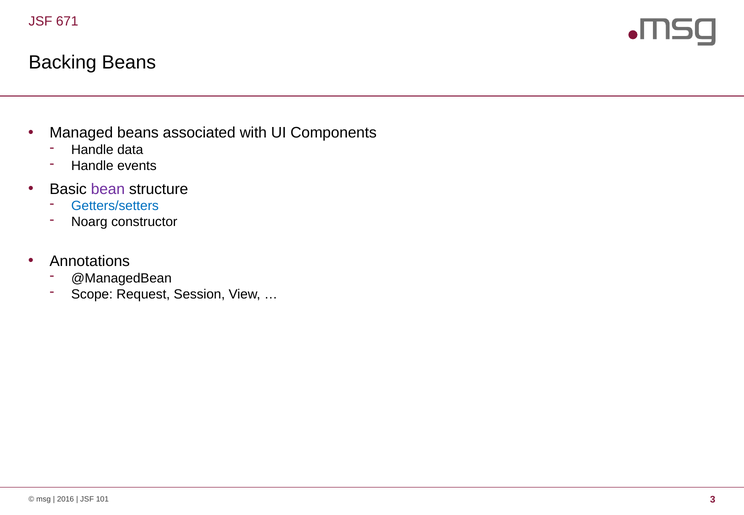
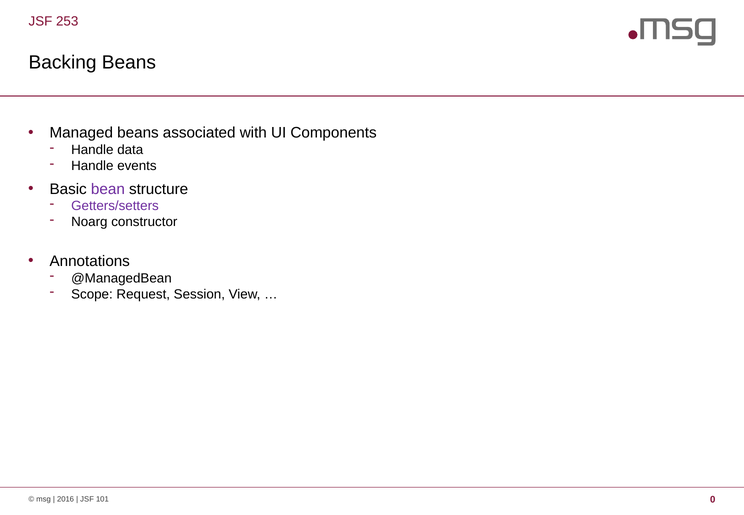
671: 671 -> 253
Getters/setters colour: blue -> purple
3: 3 -> 0
